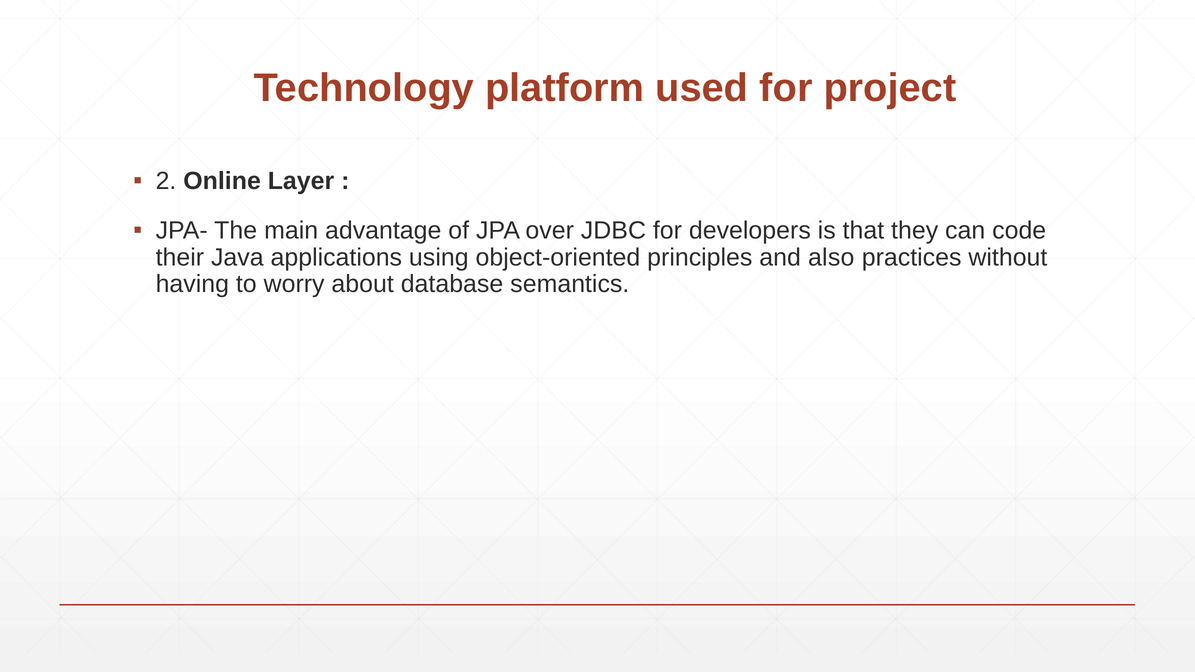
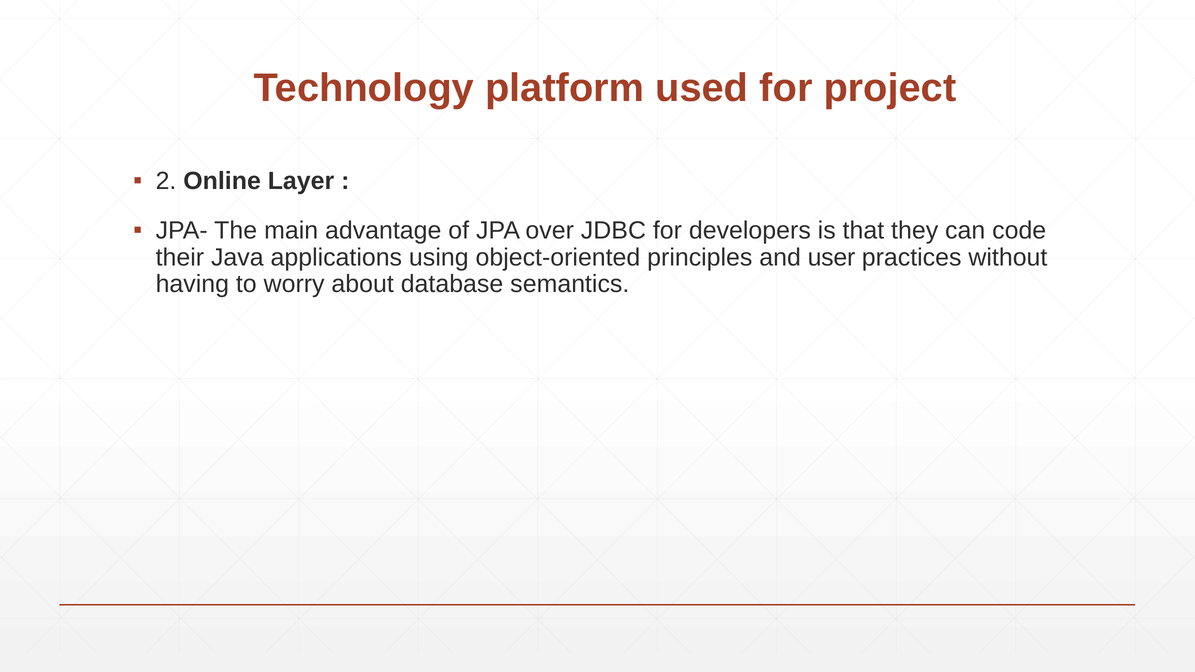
also: also -> user
